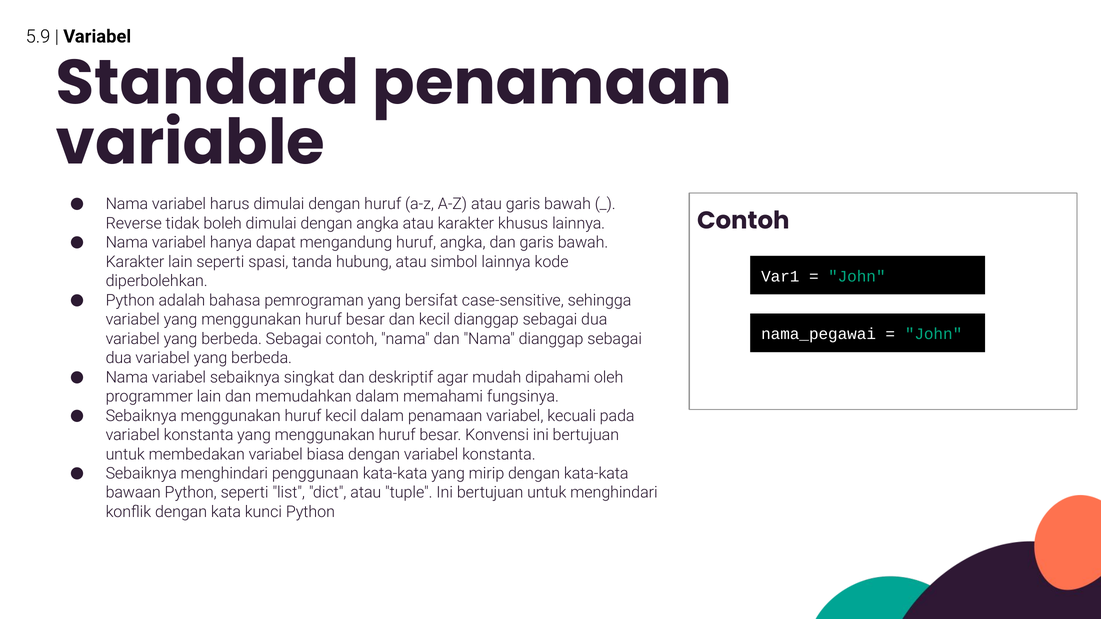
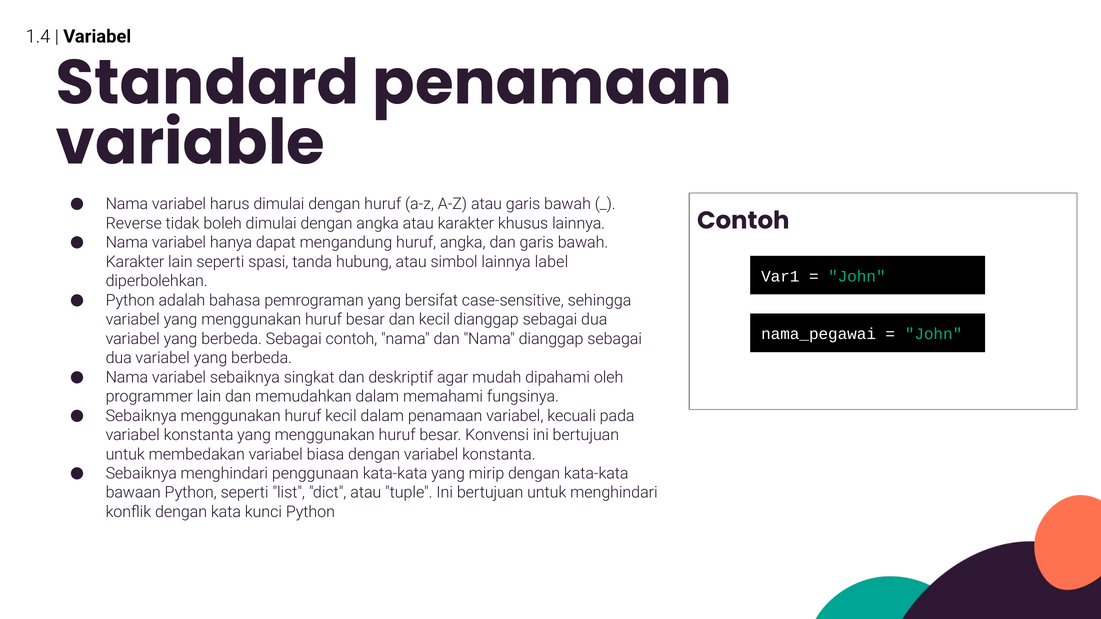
5.9: 5.9 -> 1.4
kode: kode -> label
